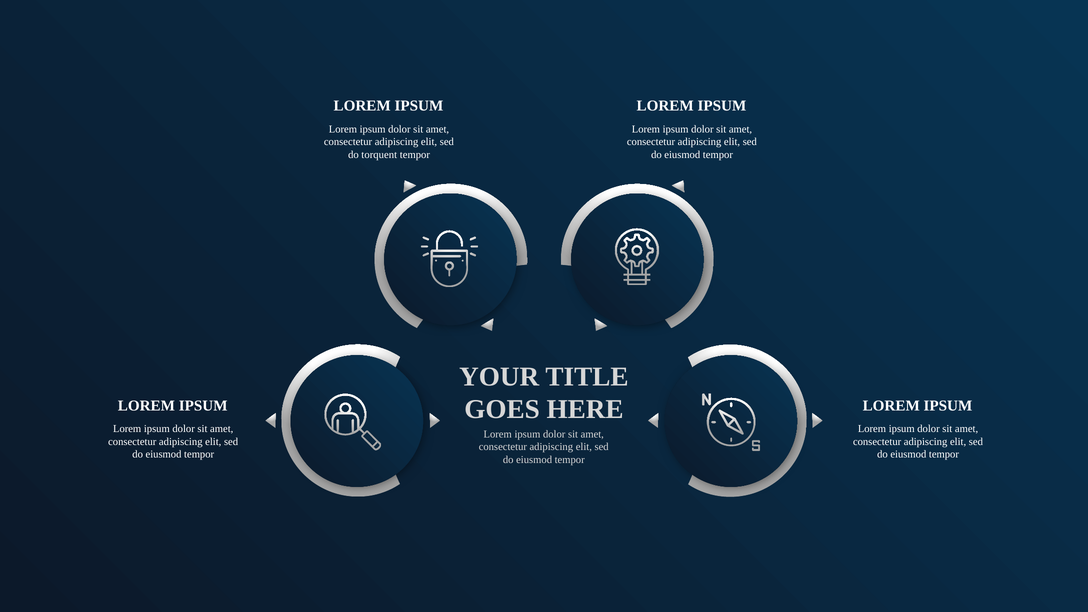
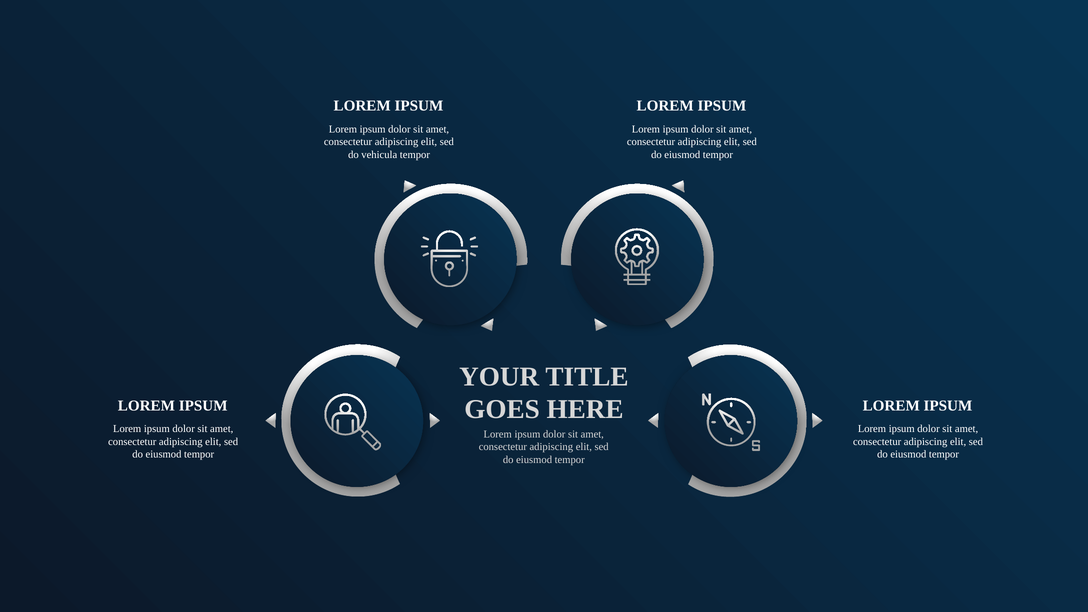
torquent: torquent -> vehicula
